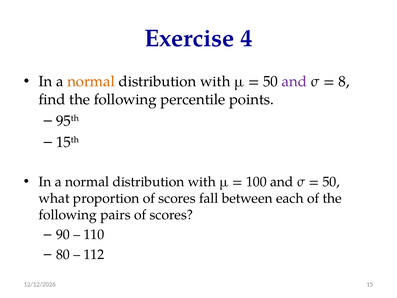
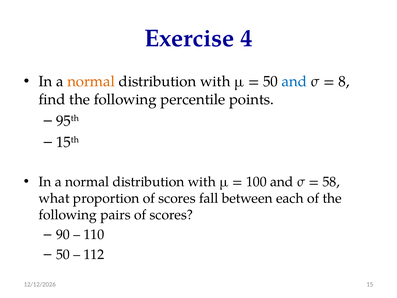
and at (294, 81) colour: purple -> blue
50 at (331, 182): 50 -> 58
80 at (63, 254): 80 -> 50
